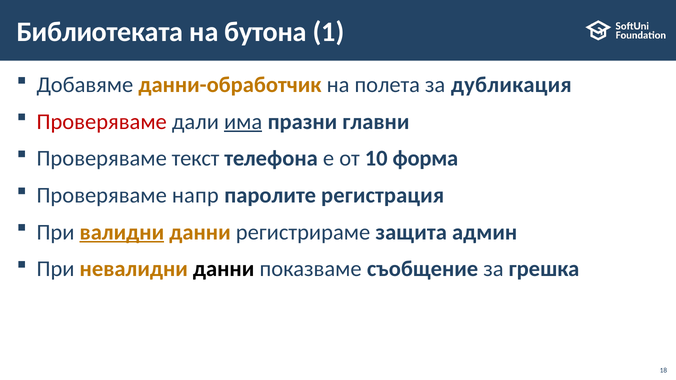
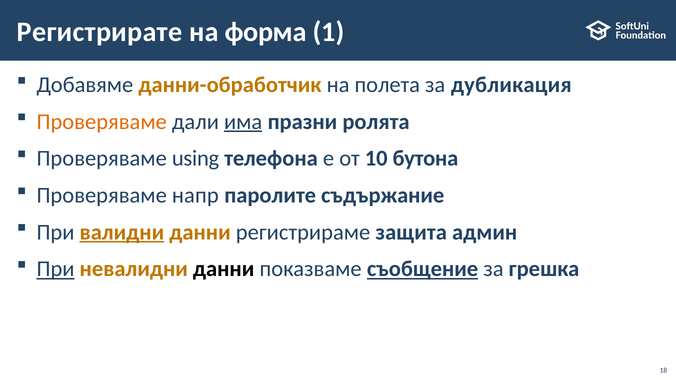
Библиотеката: Библиотеката -> Регистрирате
бутона: бутона -> форма
Проверяваме at (102, 122) colour: red -> orange
главни: главни -> ролята
текст: текст -> using
форма: форма -> бутона
регистрация: регистрация -> съдържание
При at (56, 269) underline: none -> present
съобщение underline: none -> present
